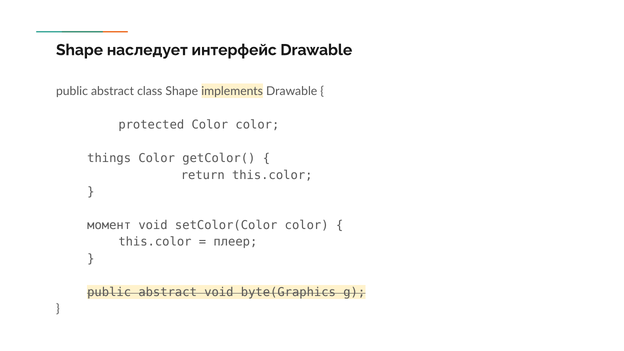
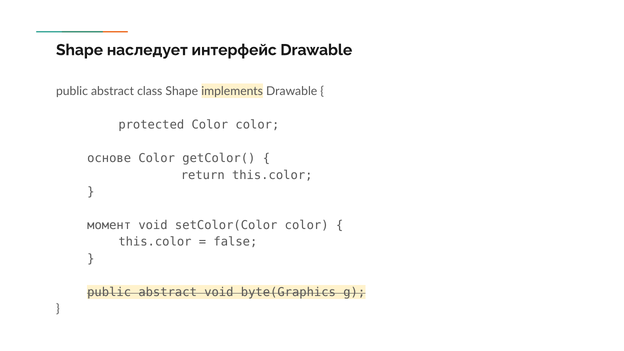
things: things -> основе
плеер: плеер -> false
